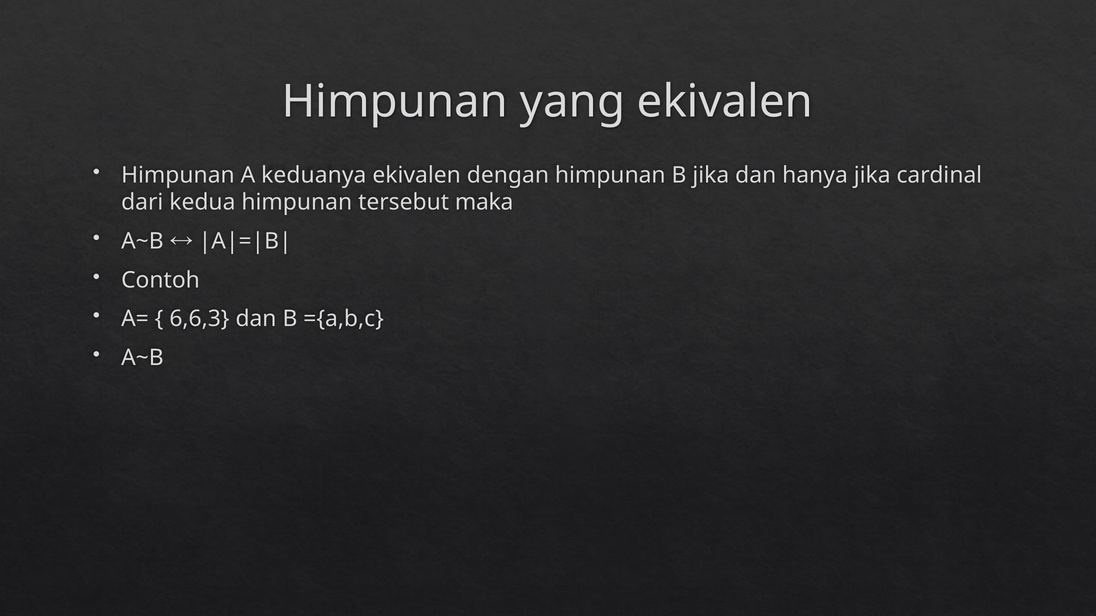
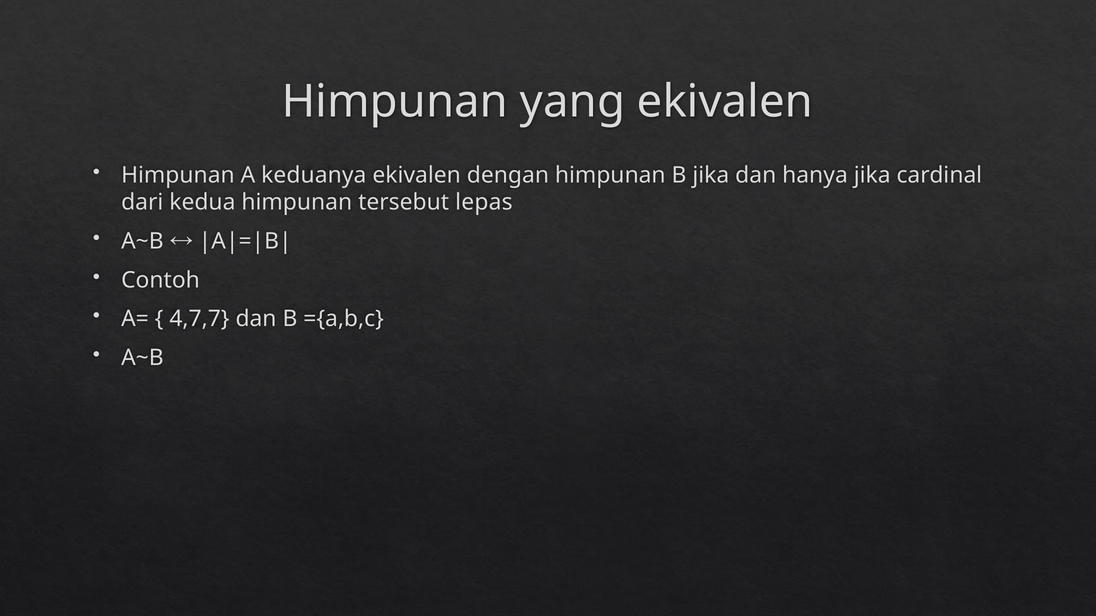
maka: maka -> lepas
6,6,3: 6,6,3 -> 4,7,7
